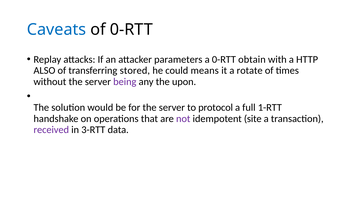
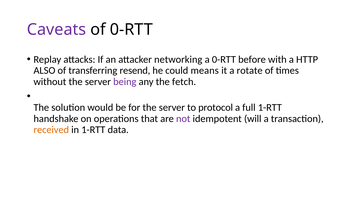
Caveats colour: blue -> purple
parameters: parameters -> networking
obtain: obtain -> before
stored: stored -> resend
upon: upon -> fetch
site: site -> will
received colour: purple -> orange
in 3-RTT: 3-RTT -> 1-RTT
